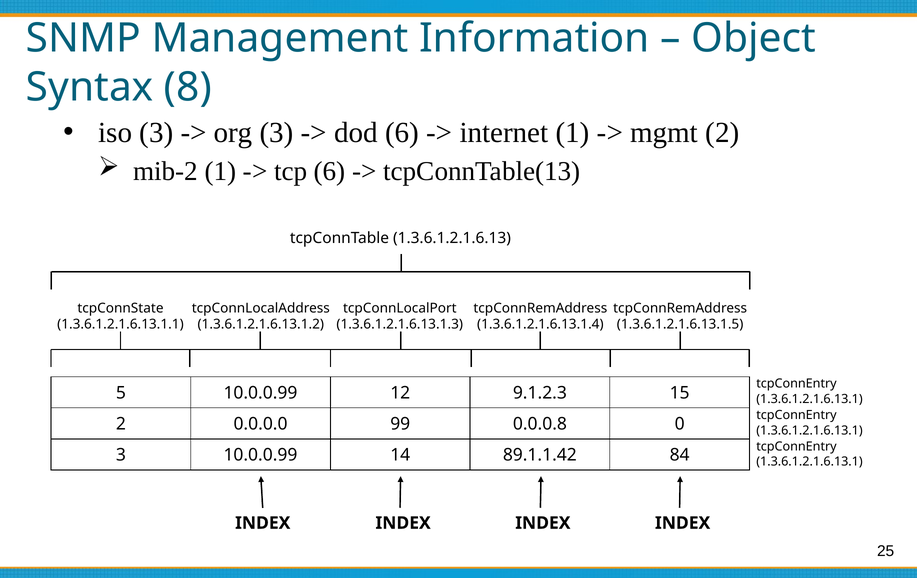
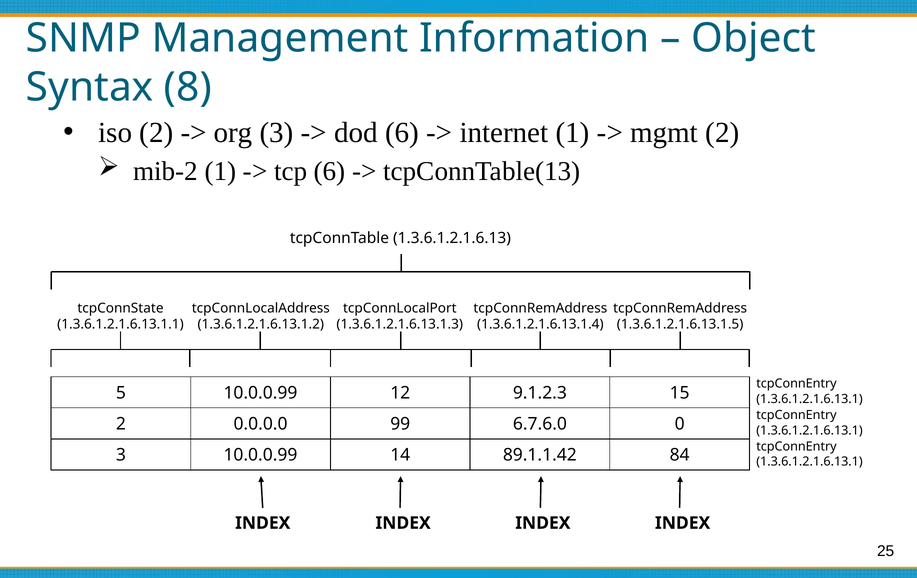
iso 3: 3 -> 2
0.0.0.8: 0.0.0.8 -> 6.7.6.0
